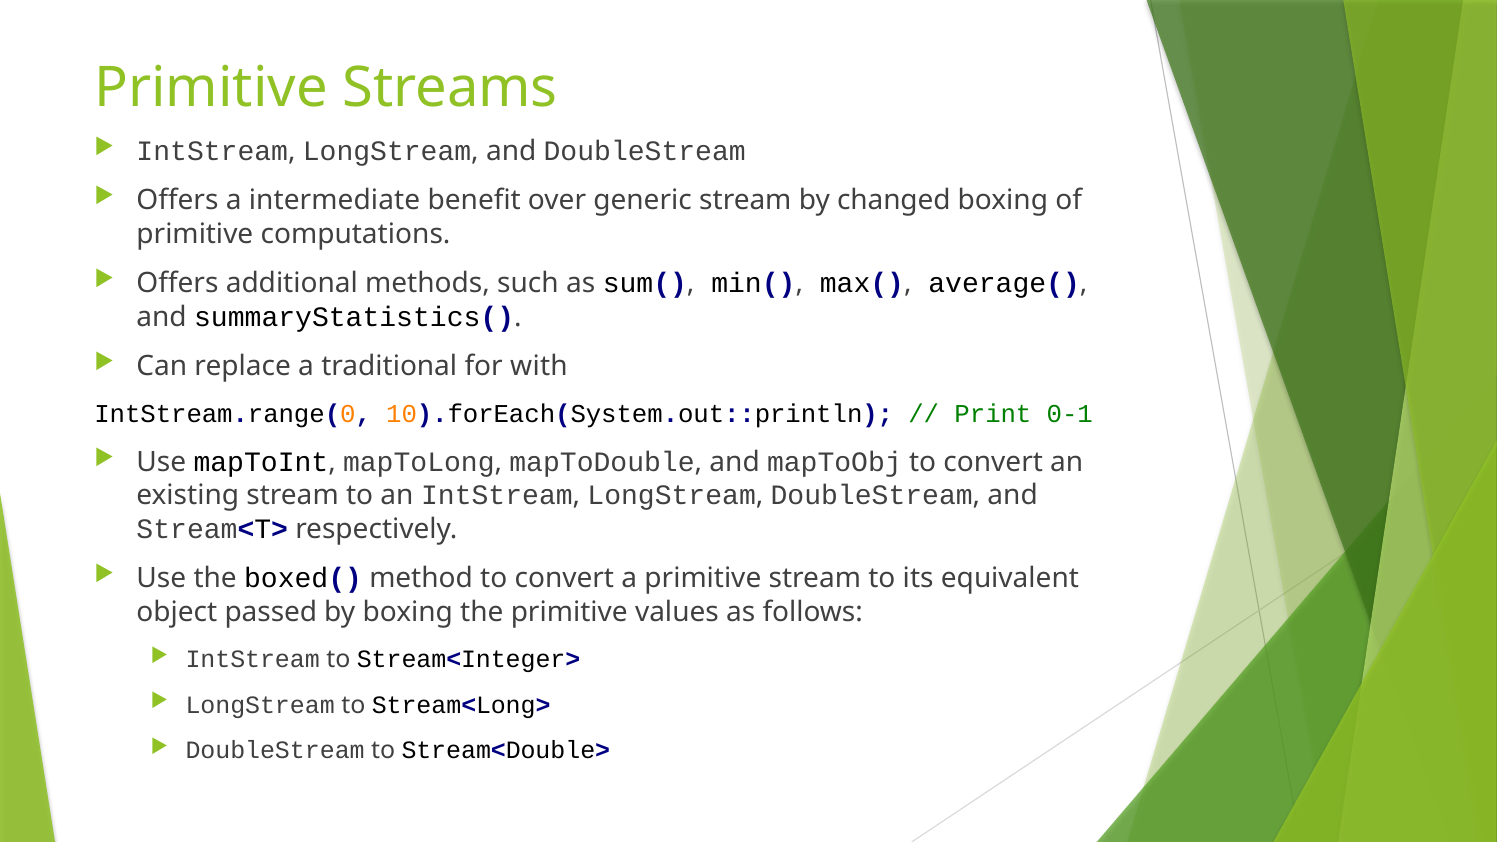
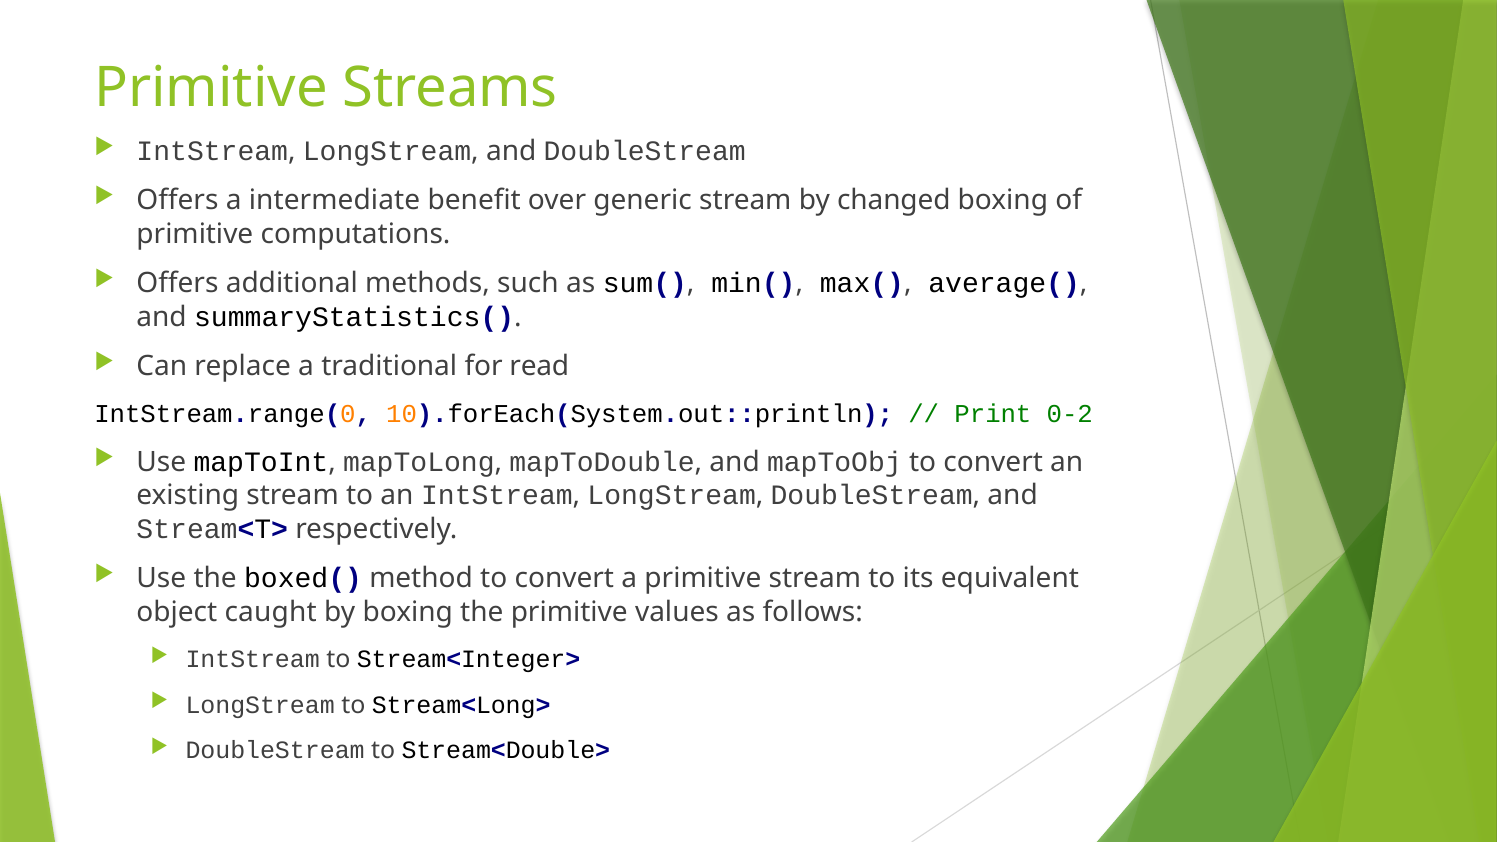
with: with -> read
0-1: 0-1 -> 0-2
passed: passed -> caught
